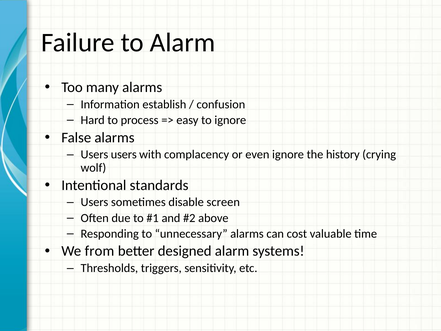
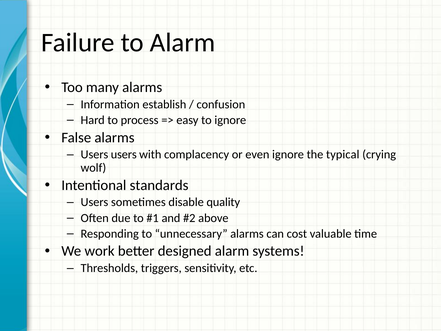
history: history -> typical
screen: screen -> quality
from: from -> work
